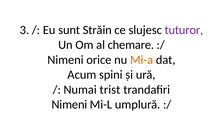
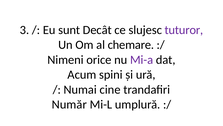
Străin: Străin -> Decât
Mi-a colour: orange -> purple
trist: trist -> cine
Nimeni at (69, 104): Nimeni -> Număr
